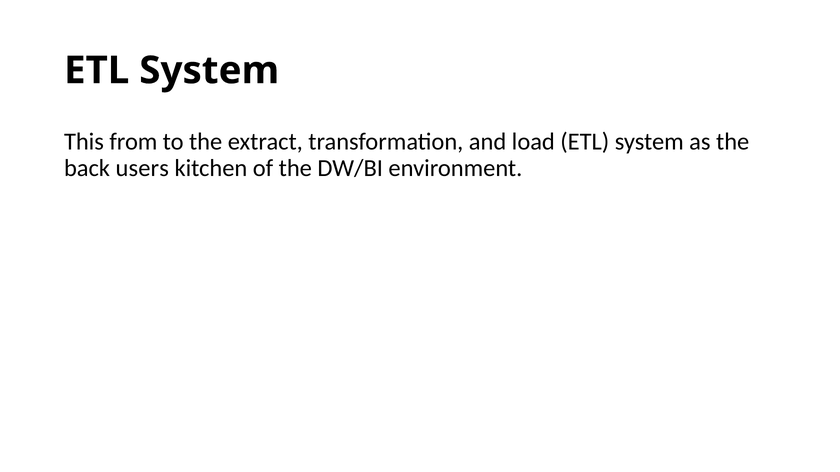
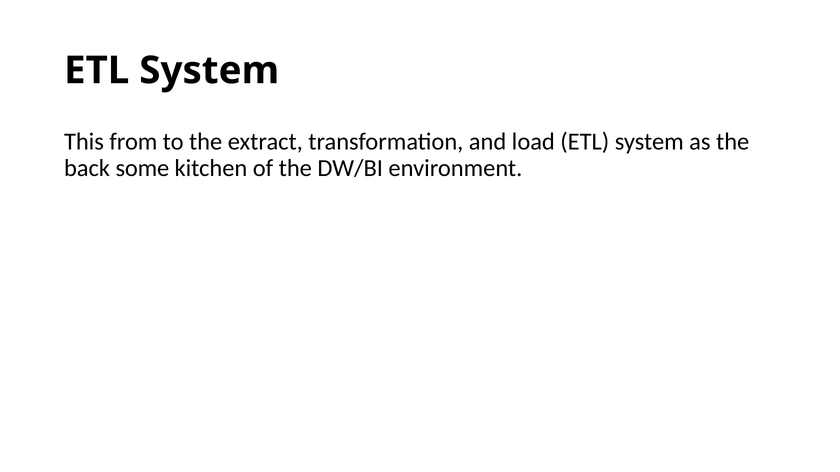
users: users -> some
